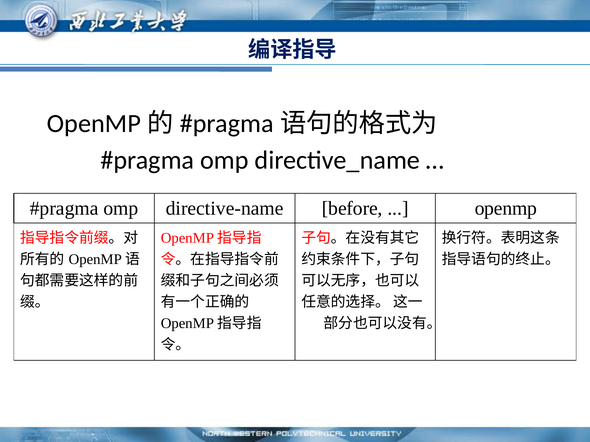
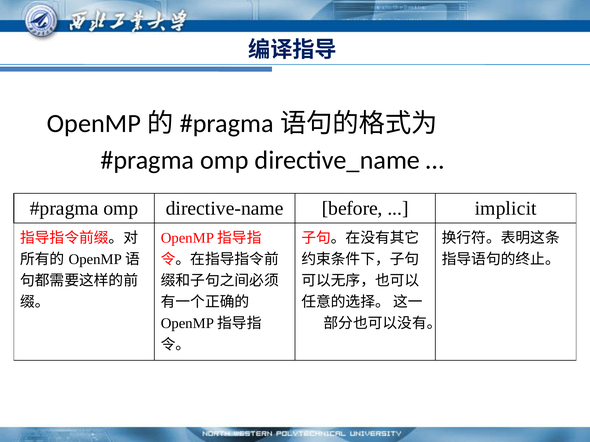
openmp: openmp -> implicit
